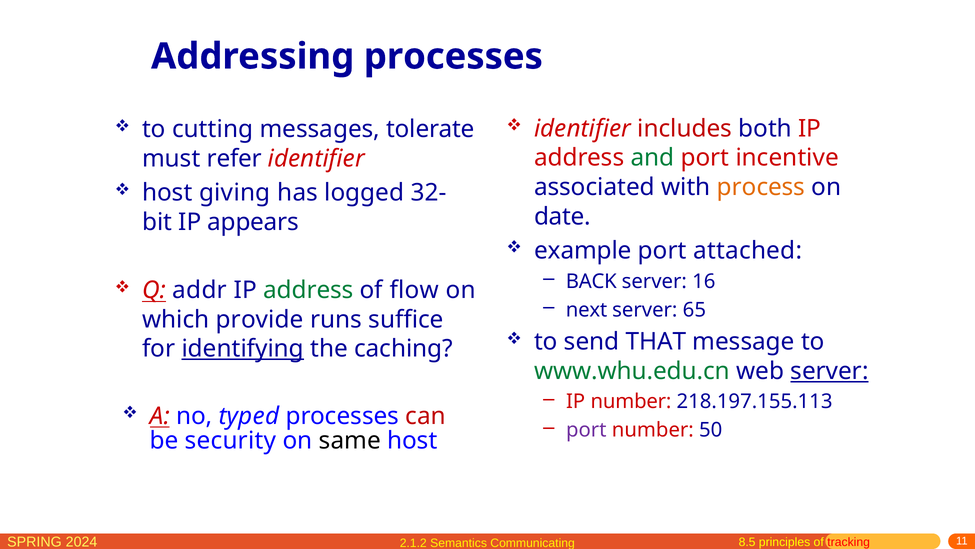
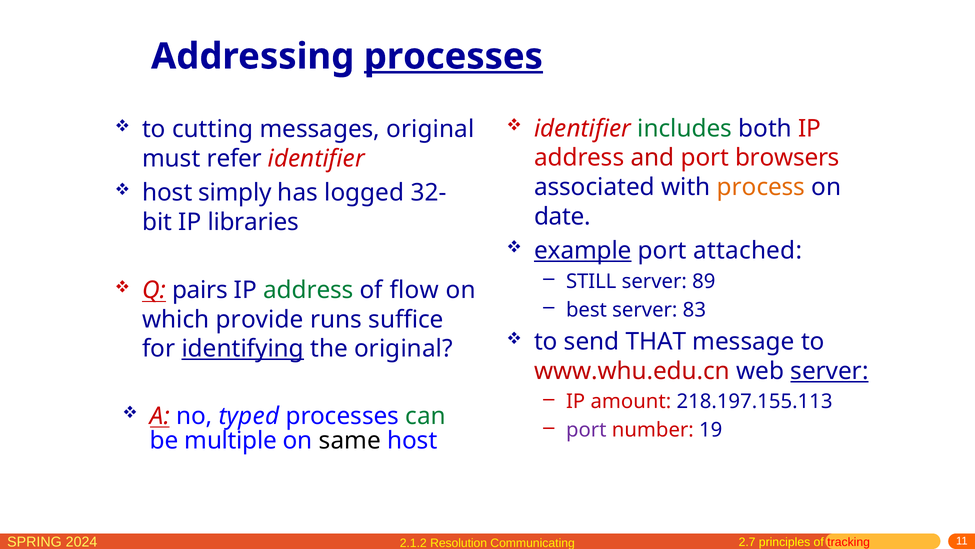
processes at (453, 56) underline: none -> present
includes colour: red -> green
messages tolerate: tolerate -> original
and colour: green -> red
incentive: incentive -> browsers
giving: giving -> simply
appears: appears -> libraries
example underline: none -> present
BACK: BACK -> STILL
16: 16 -> 89
addr: addr -> pairs
next: next -> best
65: 65 -> 83
the caching: caching -> original
www.whu.edu.cn colour: green -> red
IP number: number -> amount
can colour: red -> green
50: 50 -> 19
security: security -> multiple
8.5: 8.5 -> 2.7
Semantics: Semantics -> Resolution
